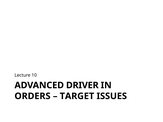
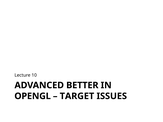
DRIVER: DRIVER -> BETTER
ORDERS: ORDERS -> OPENGL
